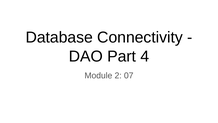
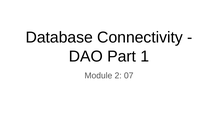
4: 4 -> 1
